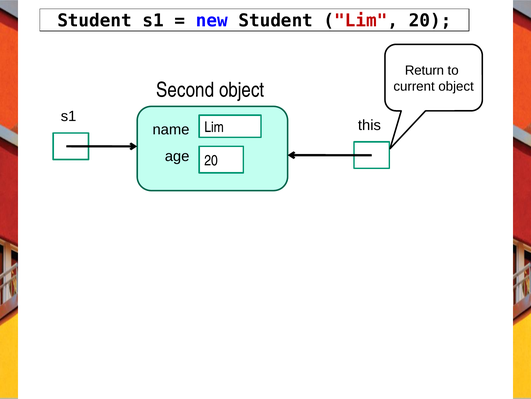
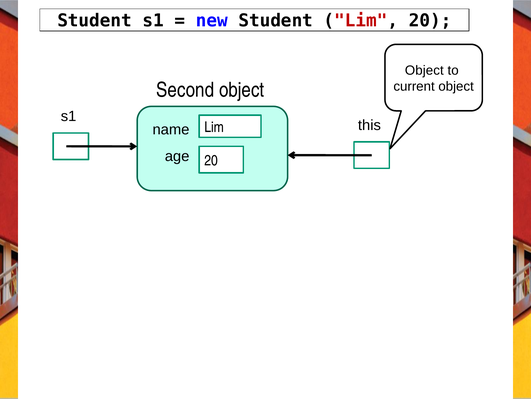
Return at (424, 70): Return -> Object
